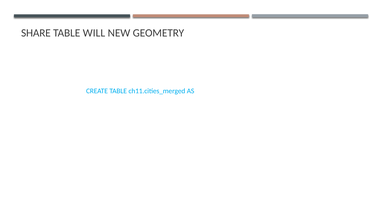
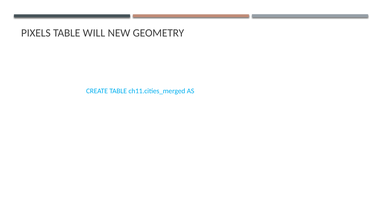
SHARE: SHARE -> PIXELS
